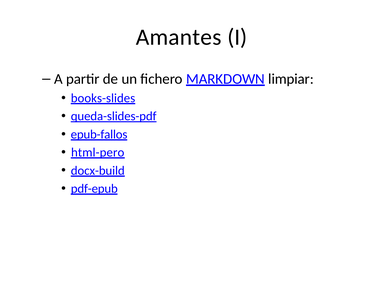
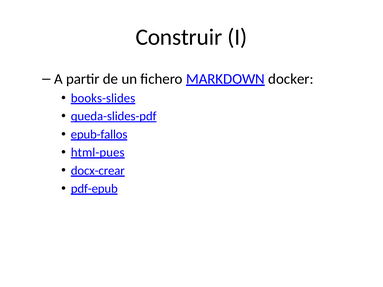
Amantes: Amantes -> Construir
limpiar: limpiar -> docker
html-pero: html-pero -> html-pues
docx-build: docx-build -> docx-crear
